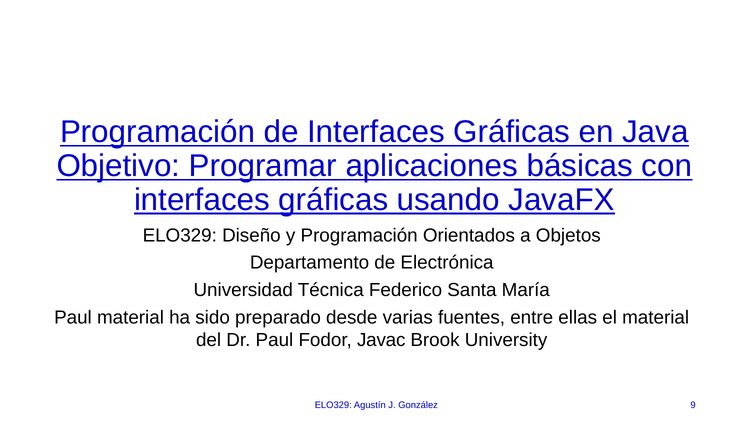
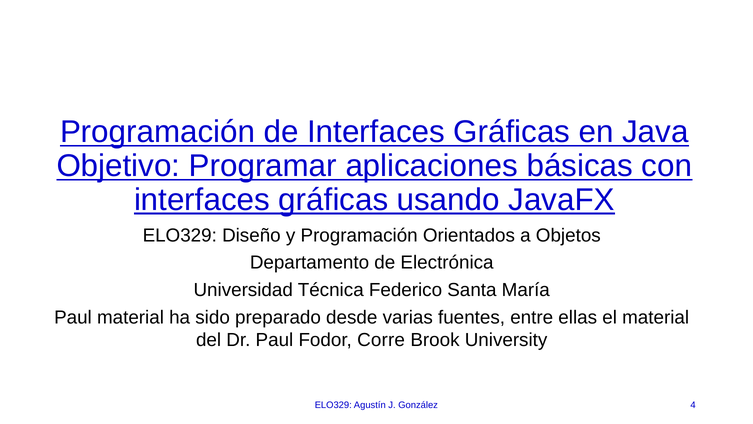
Javac: Javac -> Corre
9: 9 -> 4
